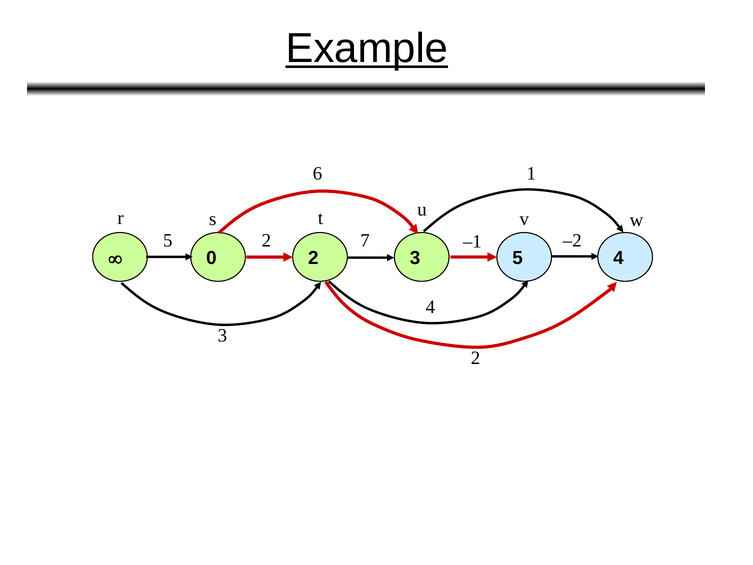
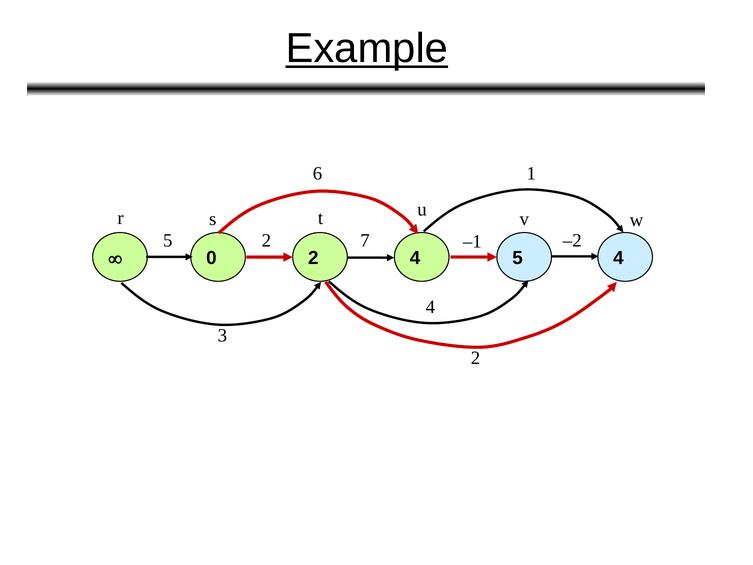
0 2 3: 3 -> 4
